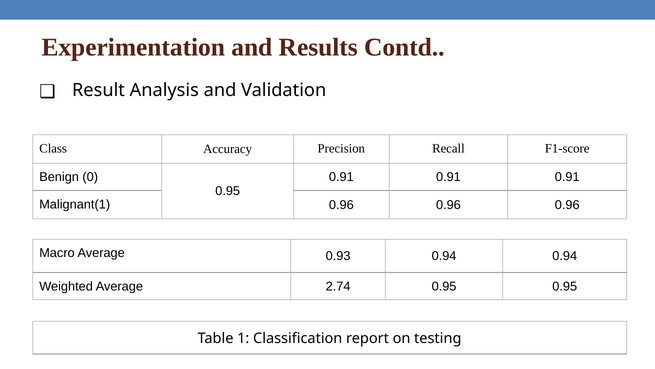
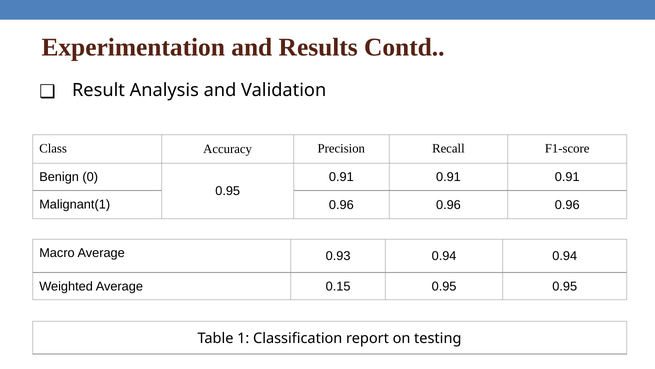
2.74: 2.74 -> 0.15
